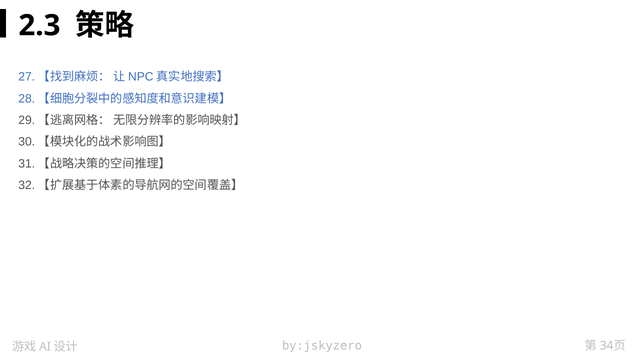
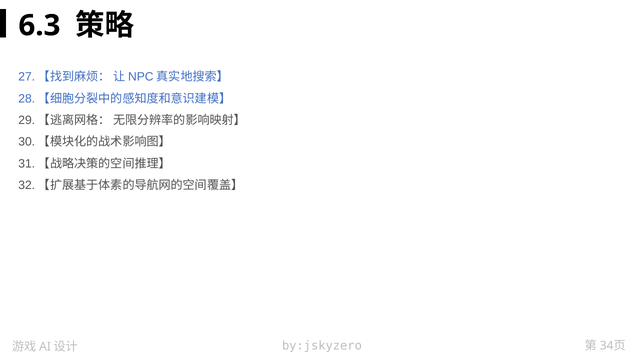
2.3: 2.3 -> 6.3
